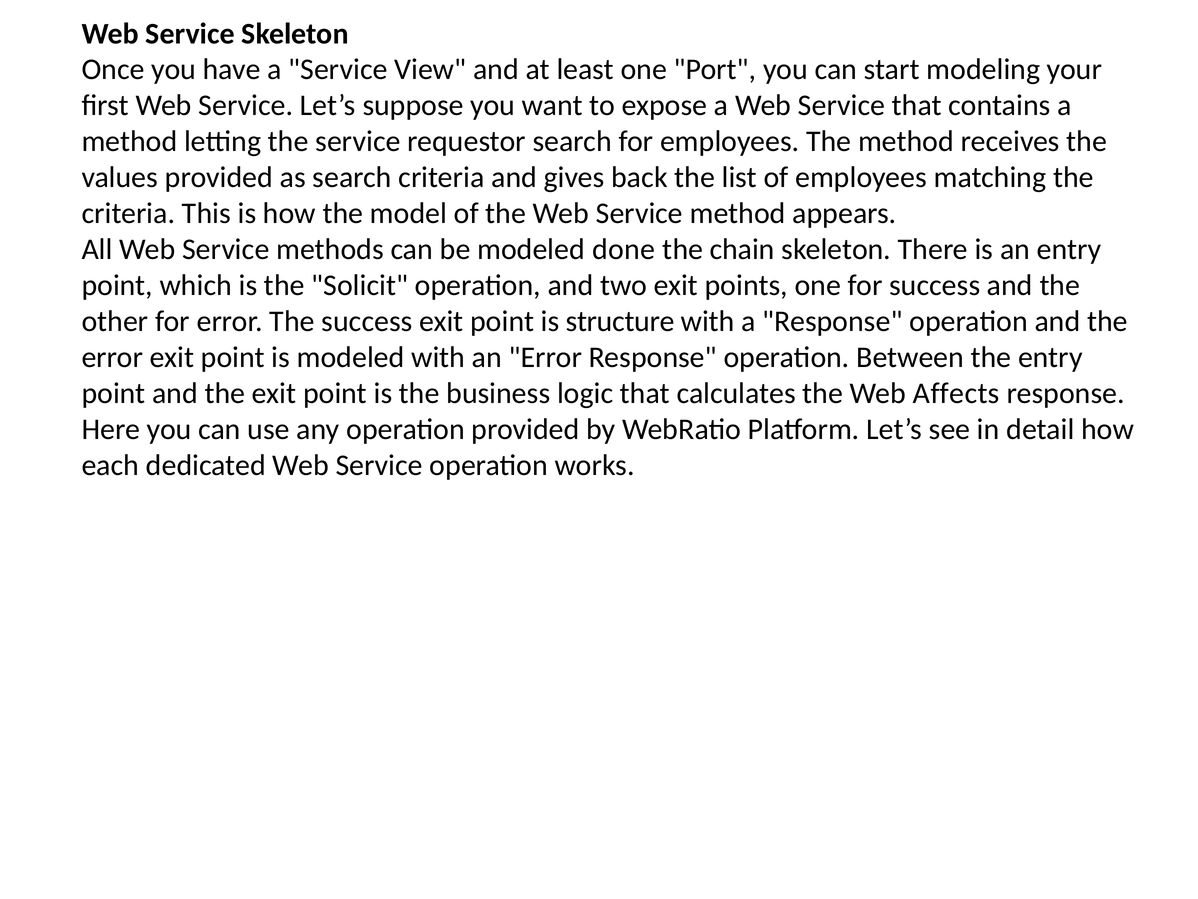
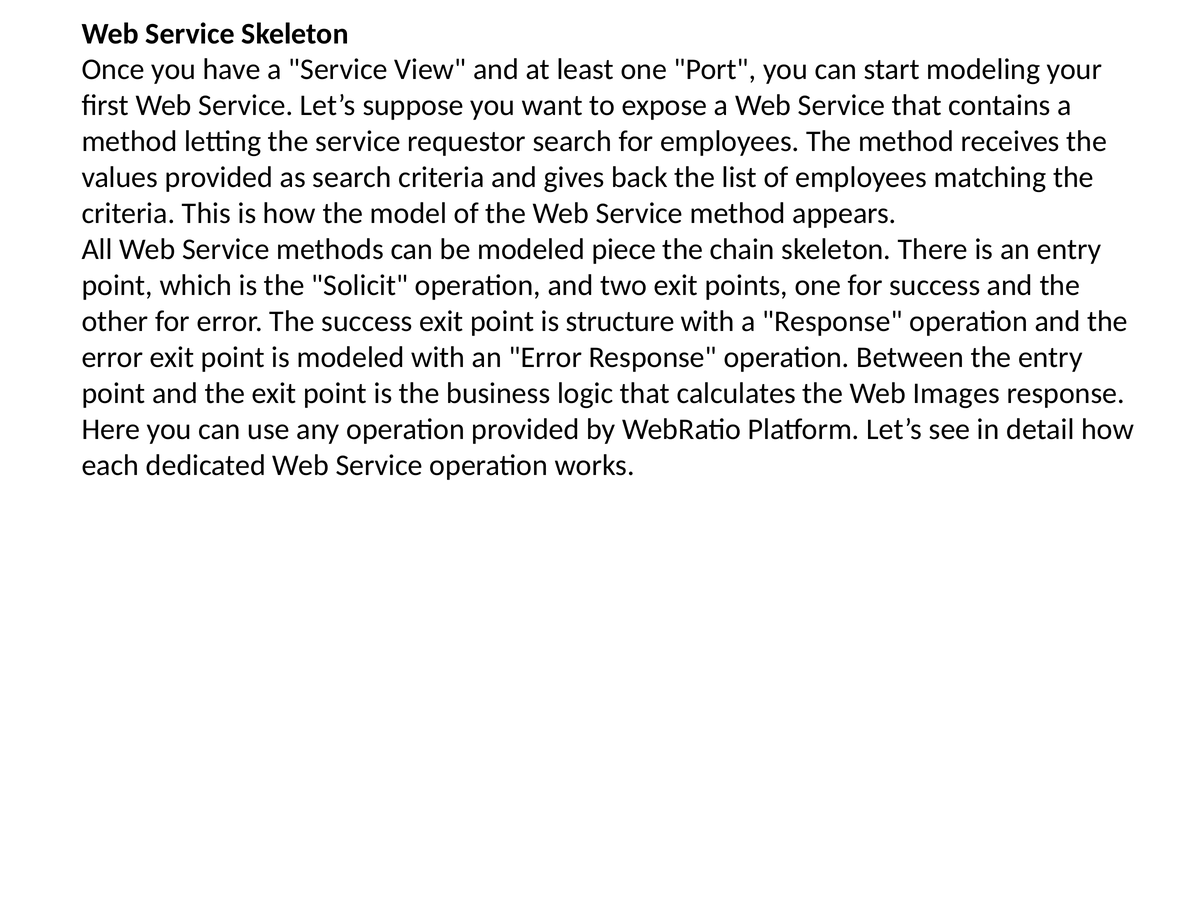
done: done -> piece
Affects: Affects -> Images
